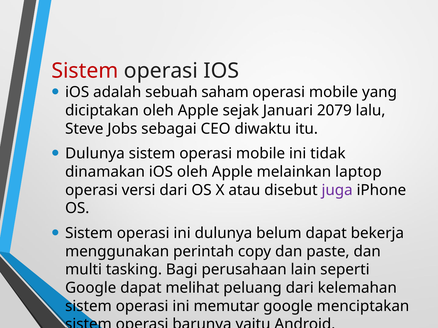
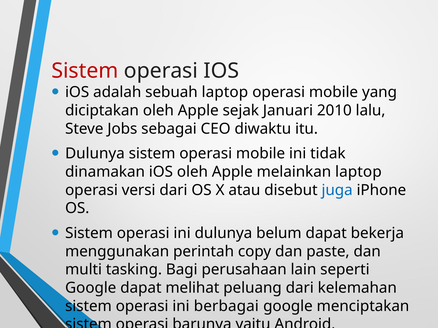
sebuah saham: saham -> laptop
2079: 2079 -> 2010
juga colour: purple -> blue
memutar: memutar -> berbagai
